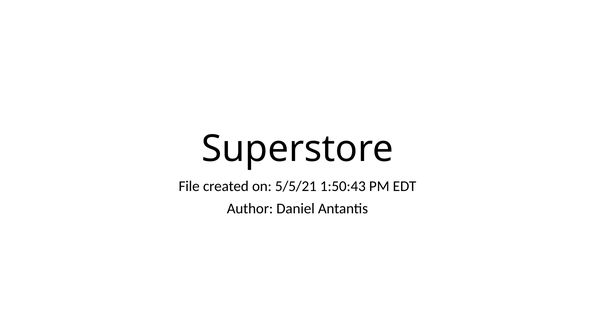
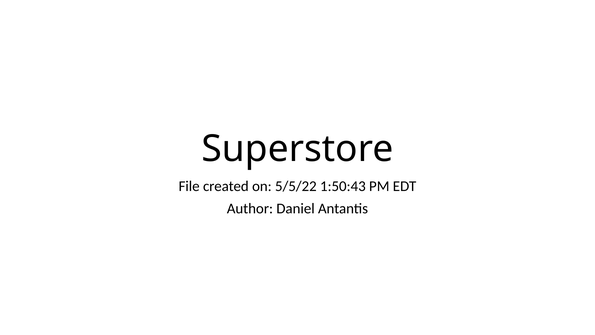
5/5/21: 5/5/21 -> 5/5/22
